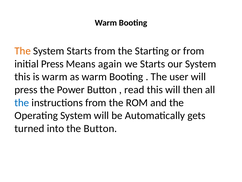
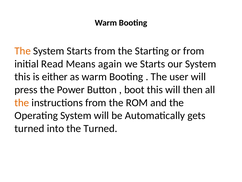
initial Press: Press -> Read
is warm: warm -> either
read: read -> boot
the at (22, 102) colour: blue -> orange
the Button: Button -> Turned
